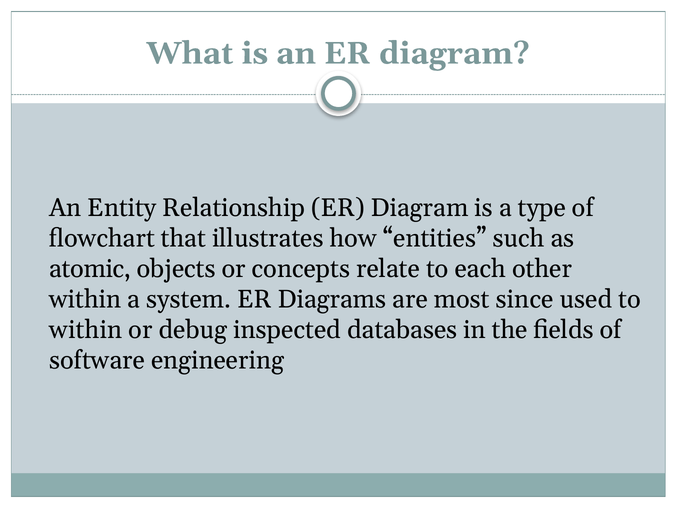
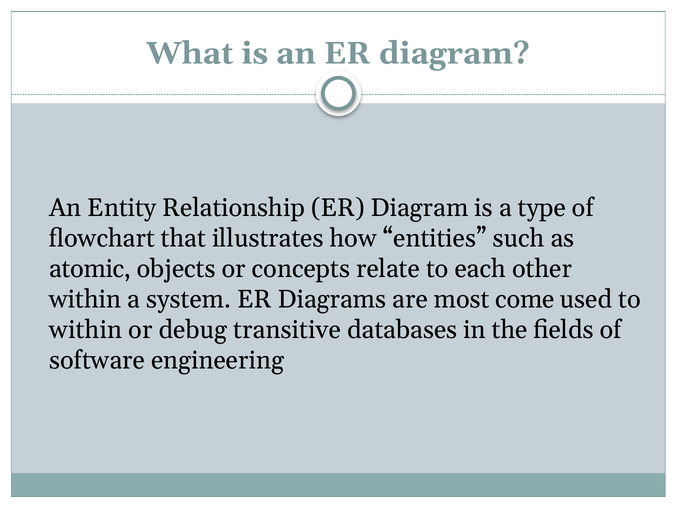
since: since -> come
inspected: inspected -> transitive
